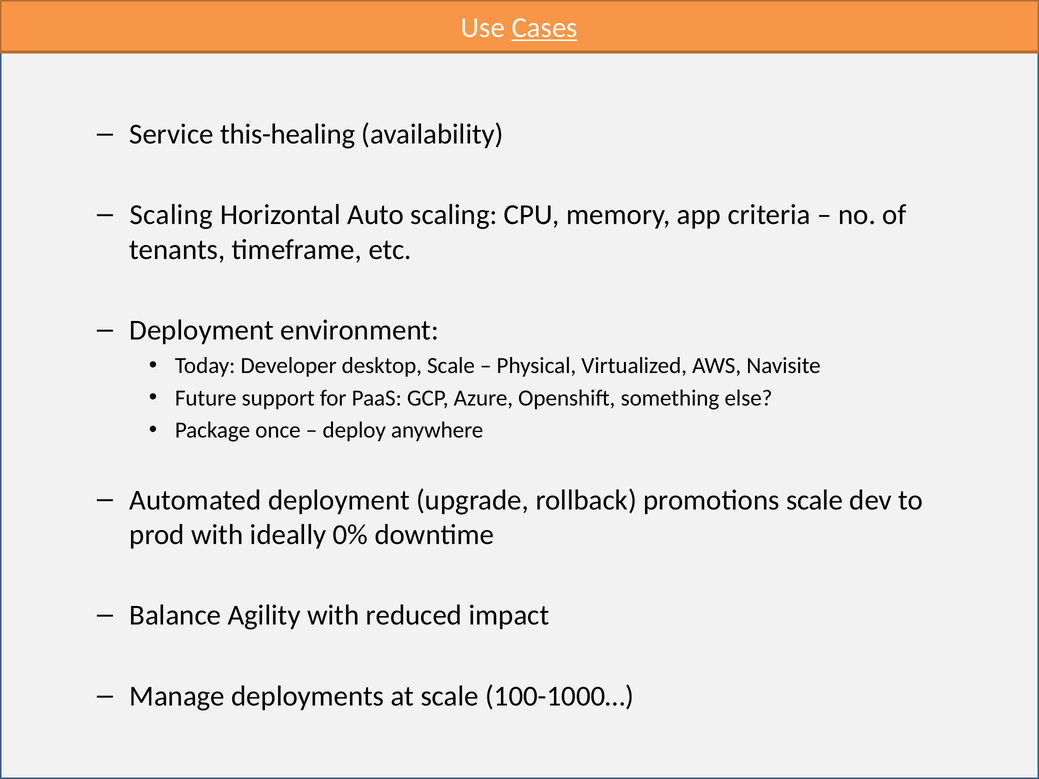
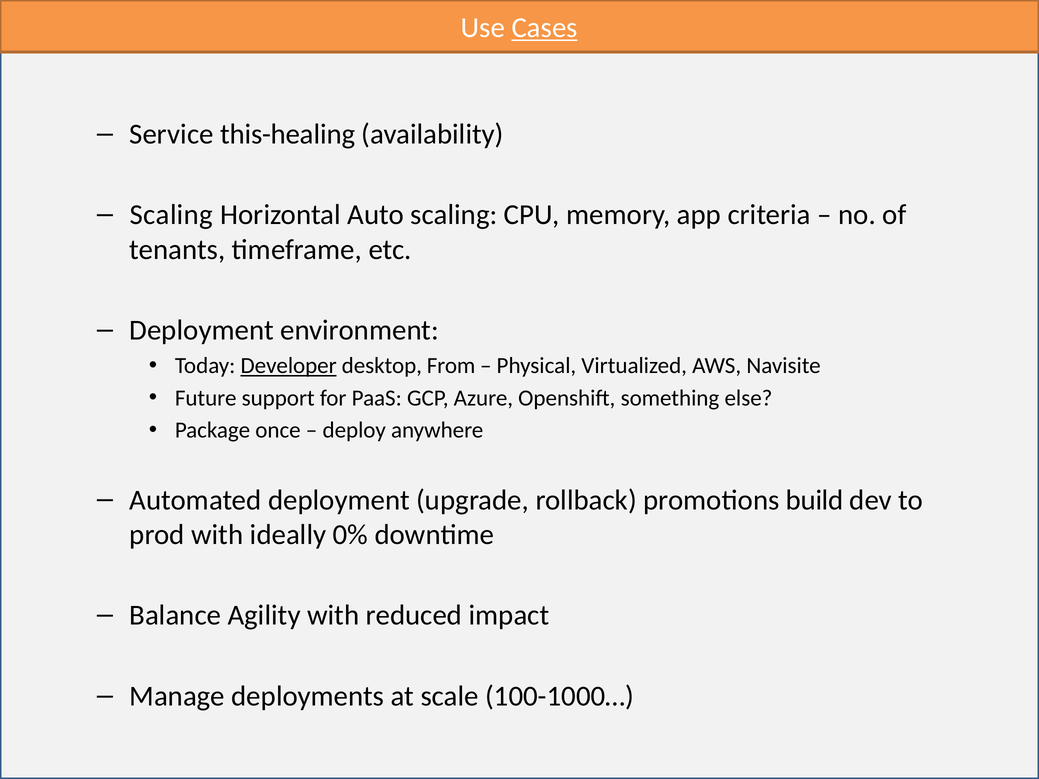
Developer underline: none -> present
desktop Scale: Scale -> From
promotions scale: scale -> build
